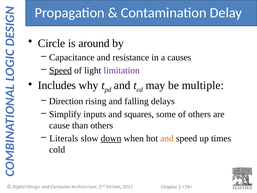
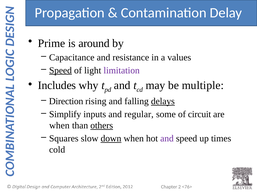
Circle: Circle -> Prime
causes: causes -> values
delays underline: none -> present
squares: squares -> regular
of others: others -> circuit
cause at (59, 125): cause -> when
others at (102, 125) underline: none -> present
Literals: Literals -> Squares
and at (167, 138) colour: orange -> purple
